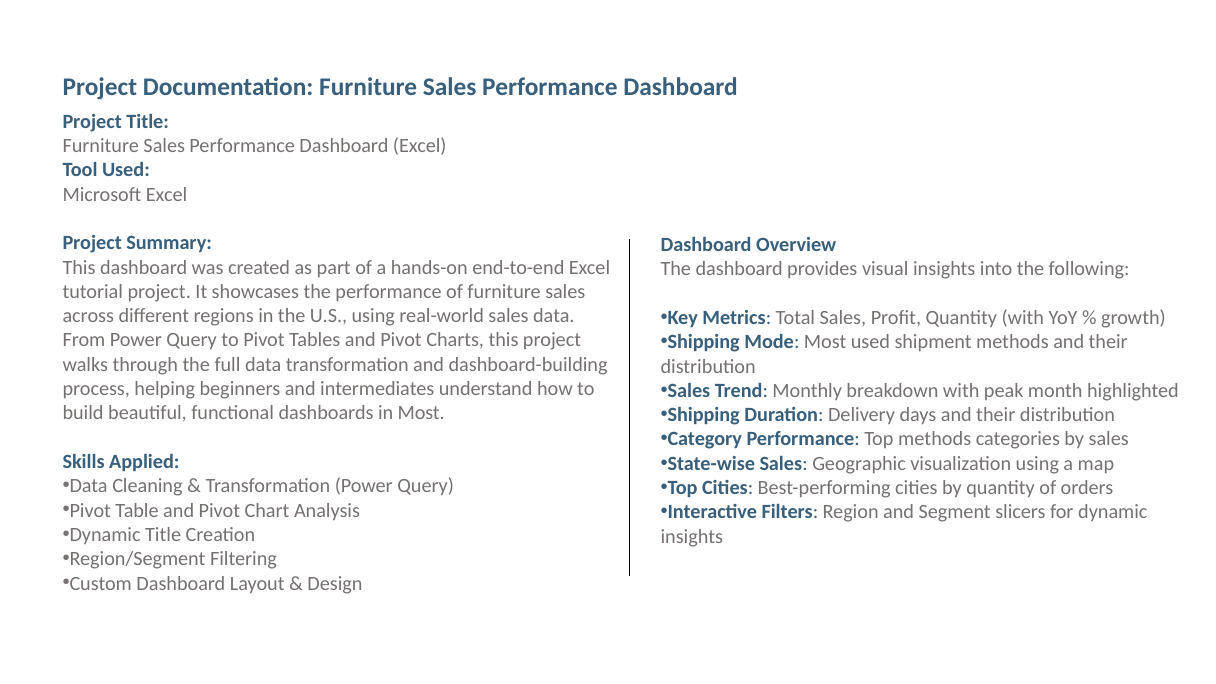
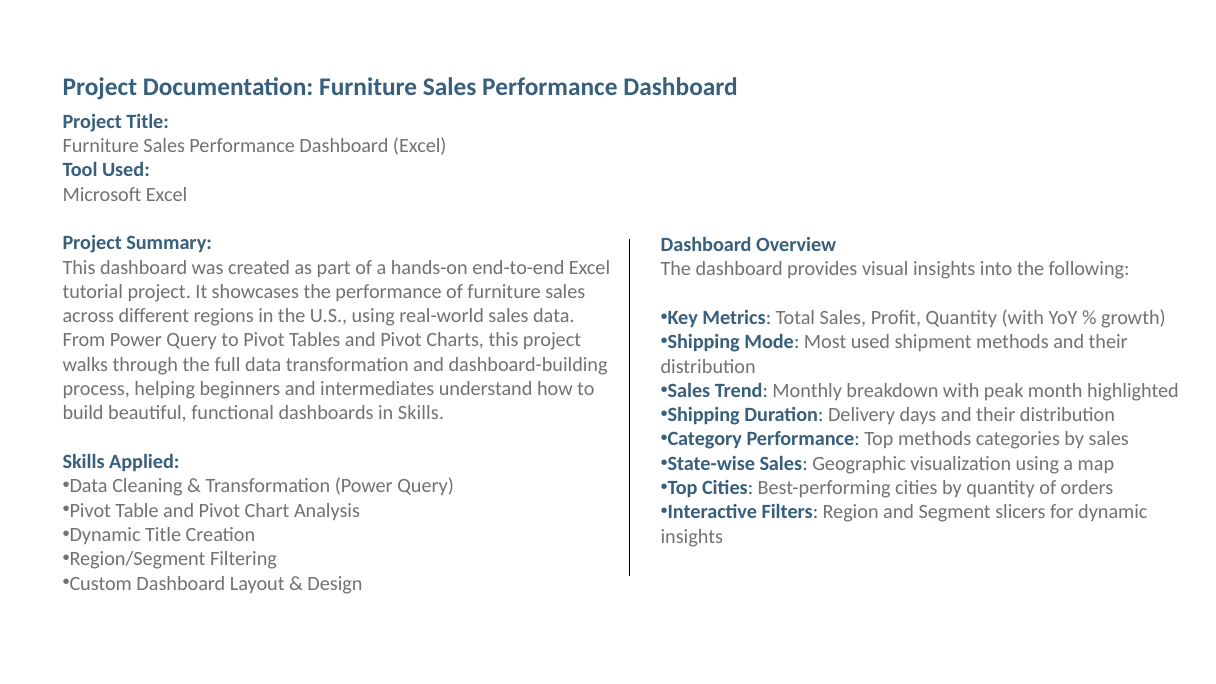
in Most: Most -> Skills
